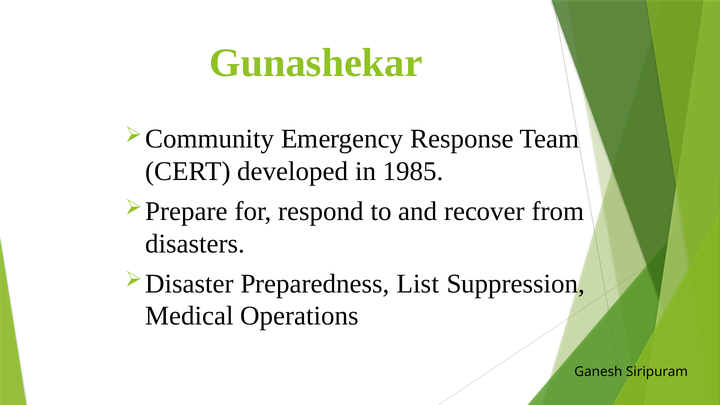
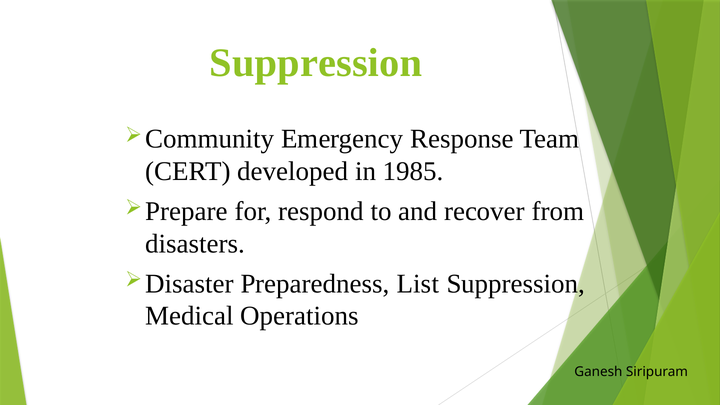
Gunashekar at (316, 63): Gunashekar -> Suppression
